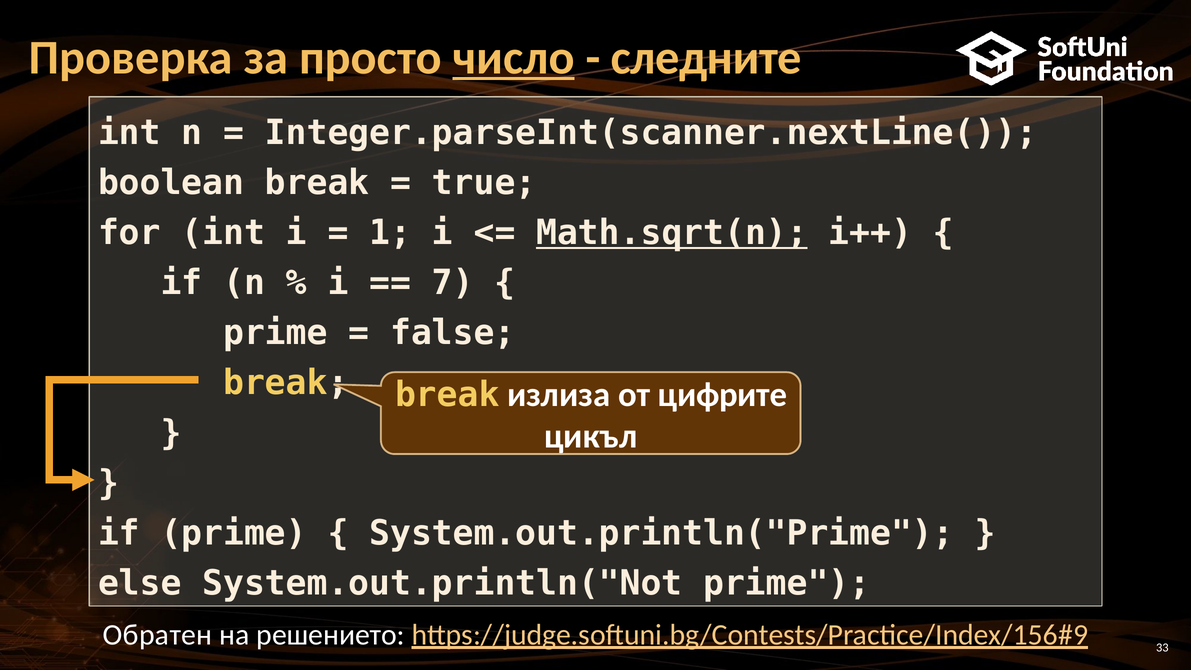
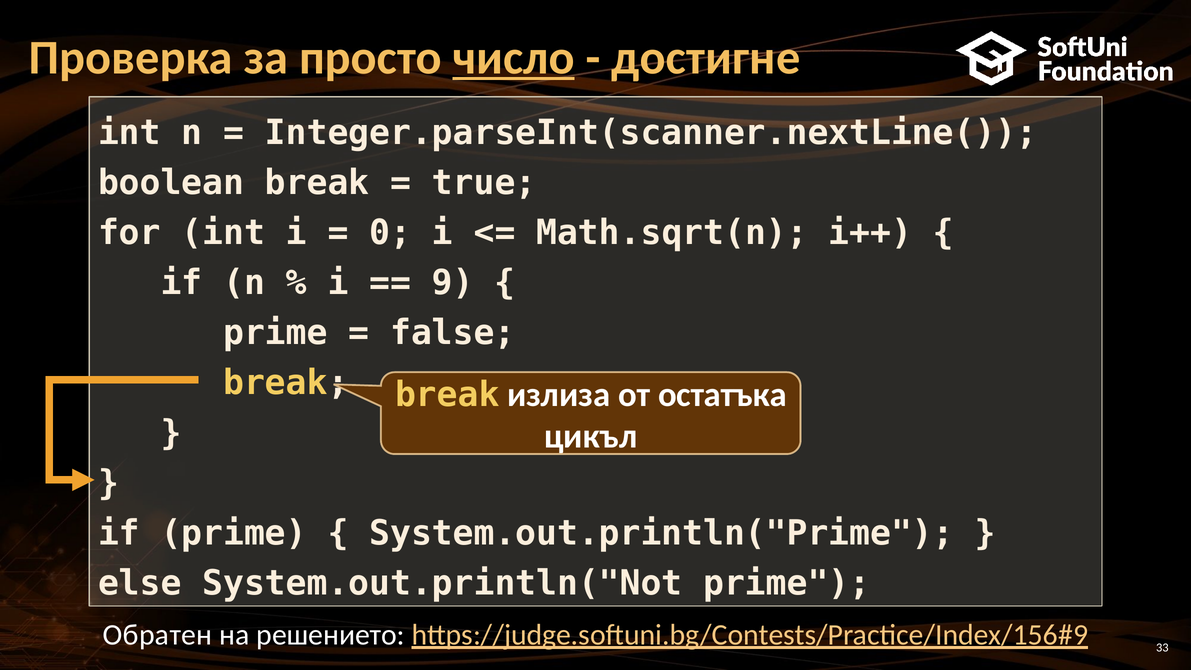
следните: следните -> достигне
1: 1 -> 0
Math.sqrt(n underline: present -> none
7: 7 -> 9
цифрите: цифрите -> остатъка
